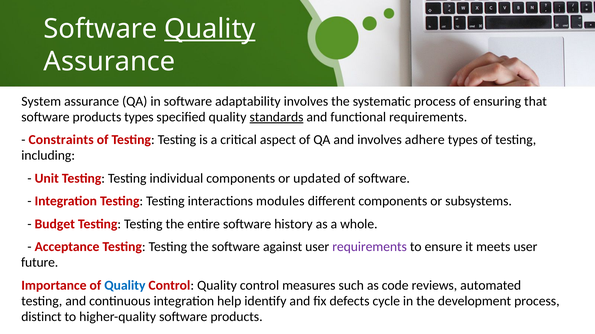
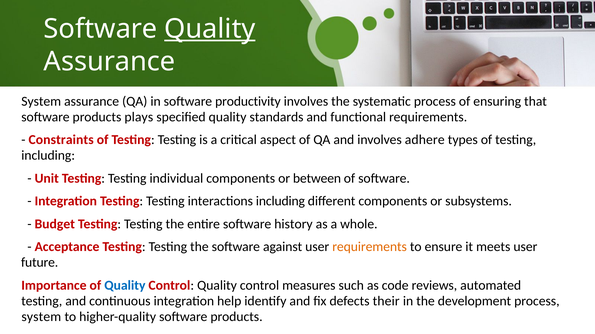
adaptability: adaptability -> productivity
products types: types -> plays
standards underline: present -> none
updated: updated -> between
interactions modules: modules -> including
requirements at (370, 247) colour: purple -> orange
cycle: cycle -> their
distinct at (41, 317): distinct -> system
